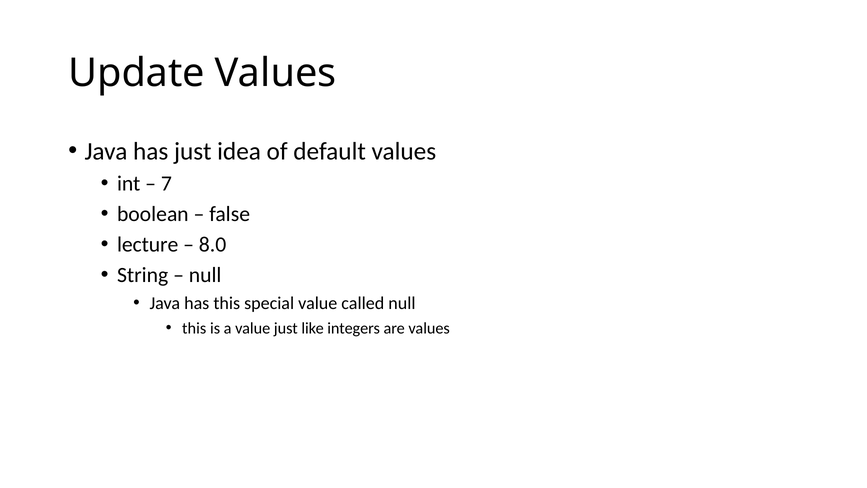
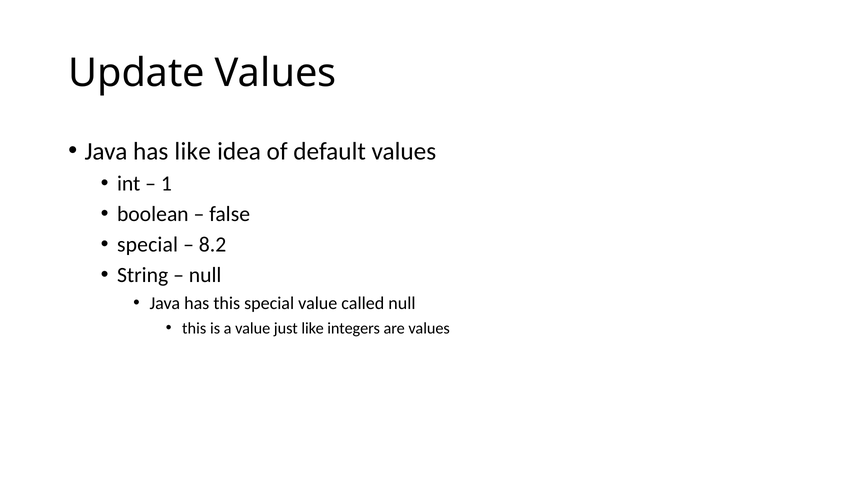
has just: just -> like
7: 7 -> 1
lecture at (148, 245): lecture -> special
8.0: 8.0 -> 8.2
